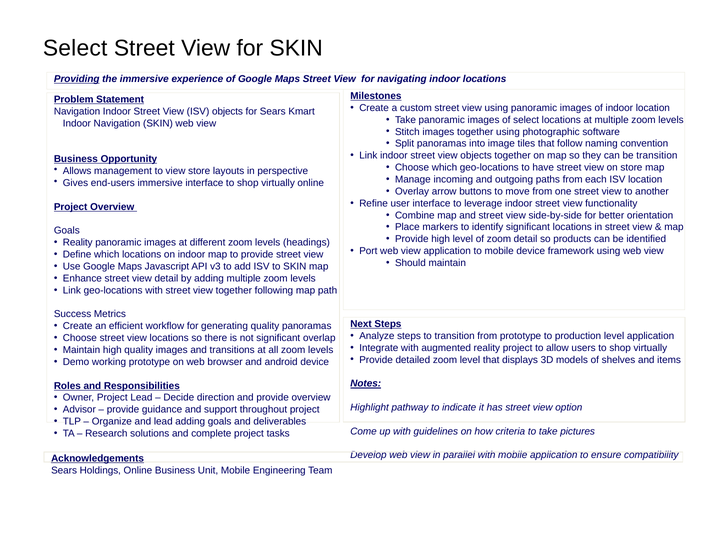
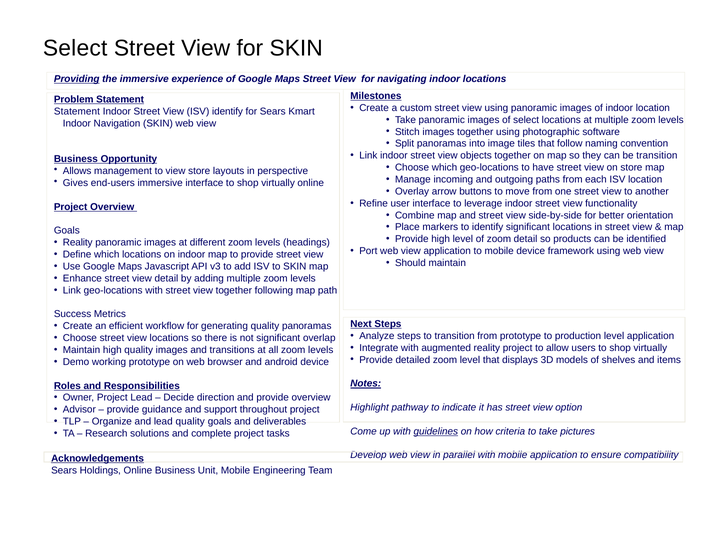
Navigation at (77, 111): Navigation -> Statement
ISV objects: objects -> identify
lead adding: adding -> quality
guidelines underline: none -> present
